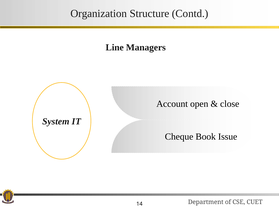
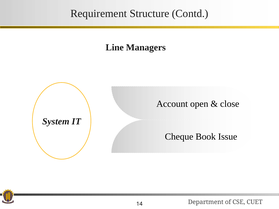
Organization: Organization -> Requirement
